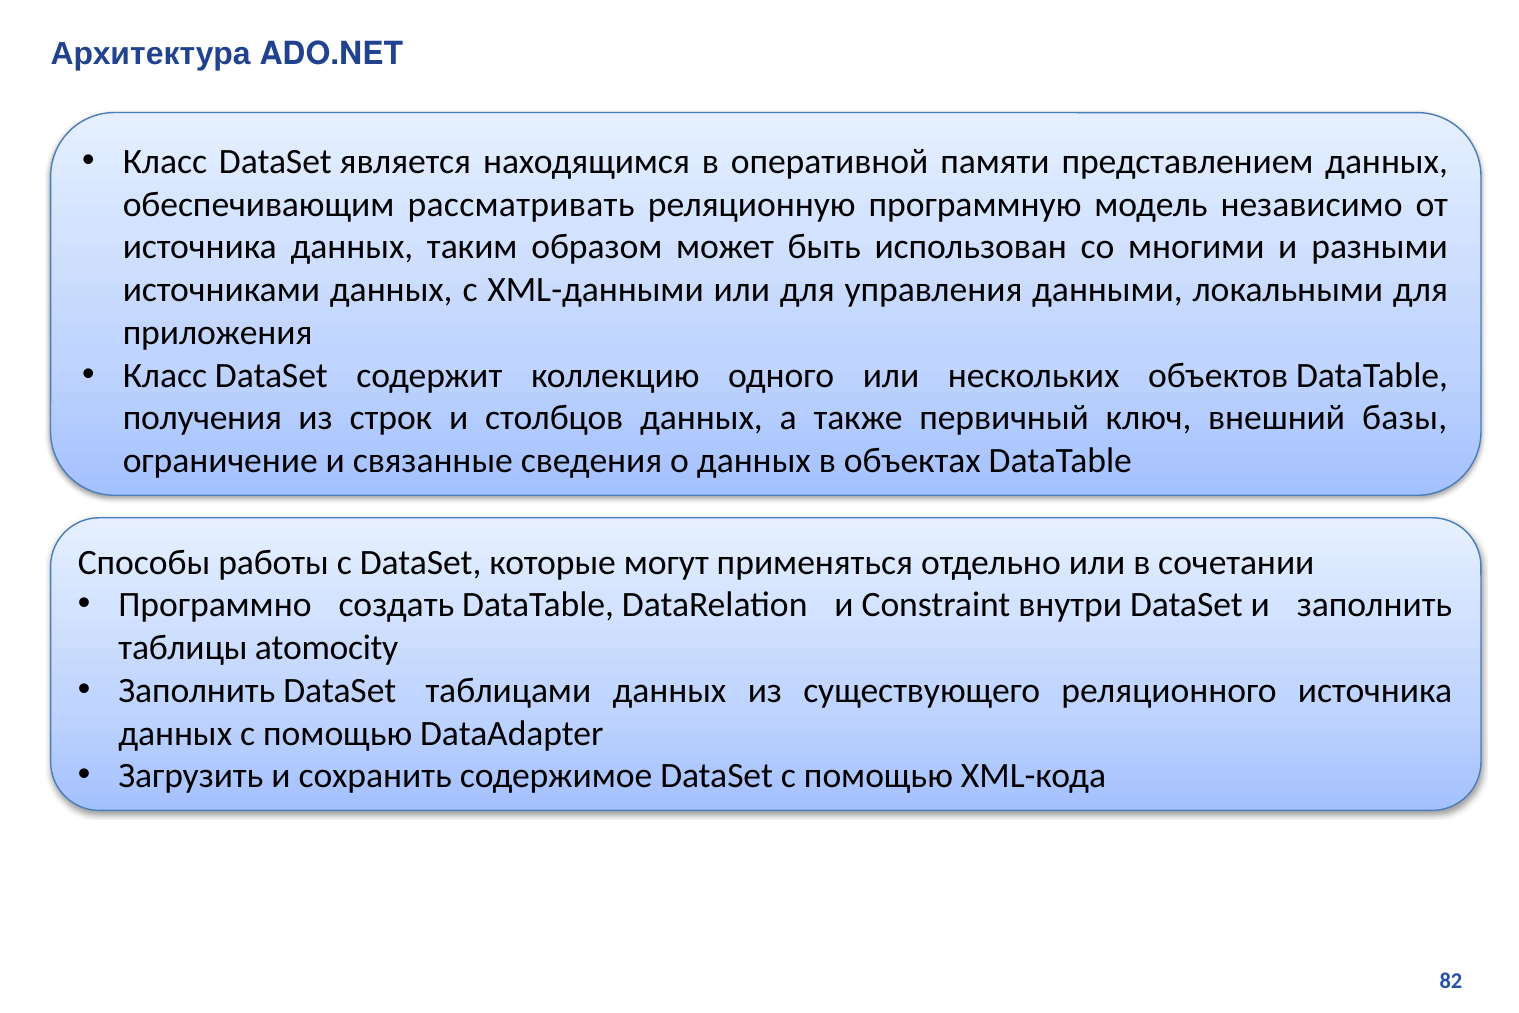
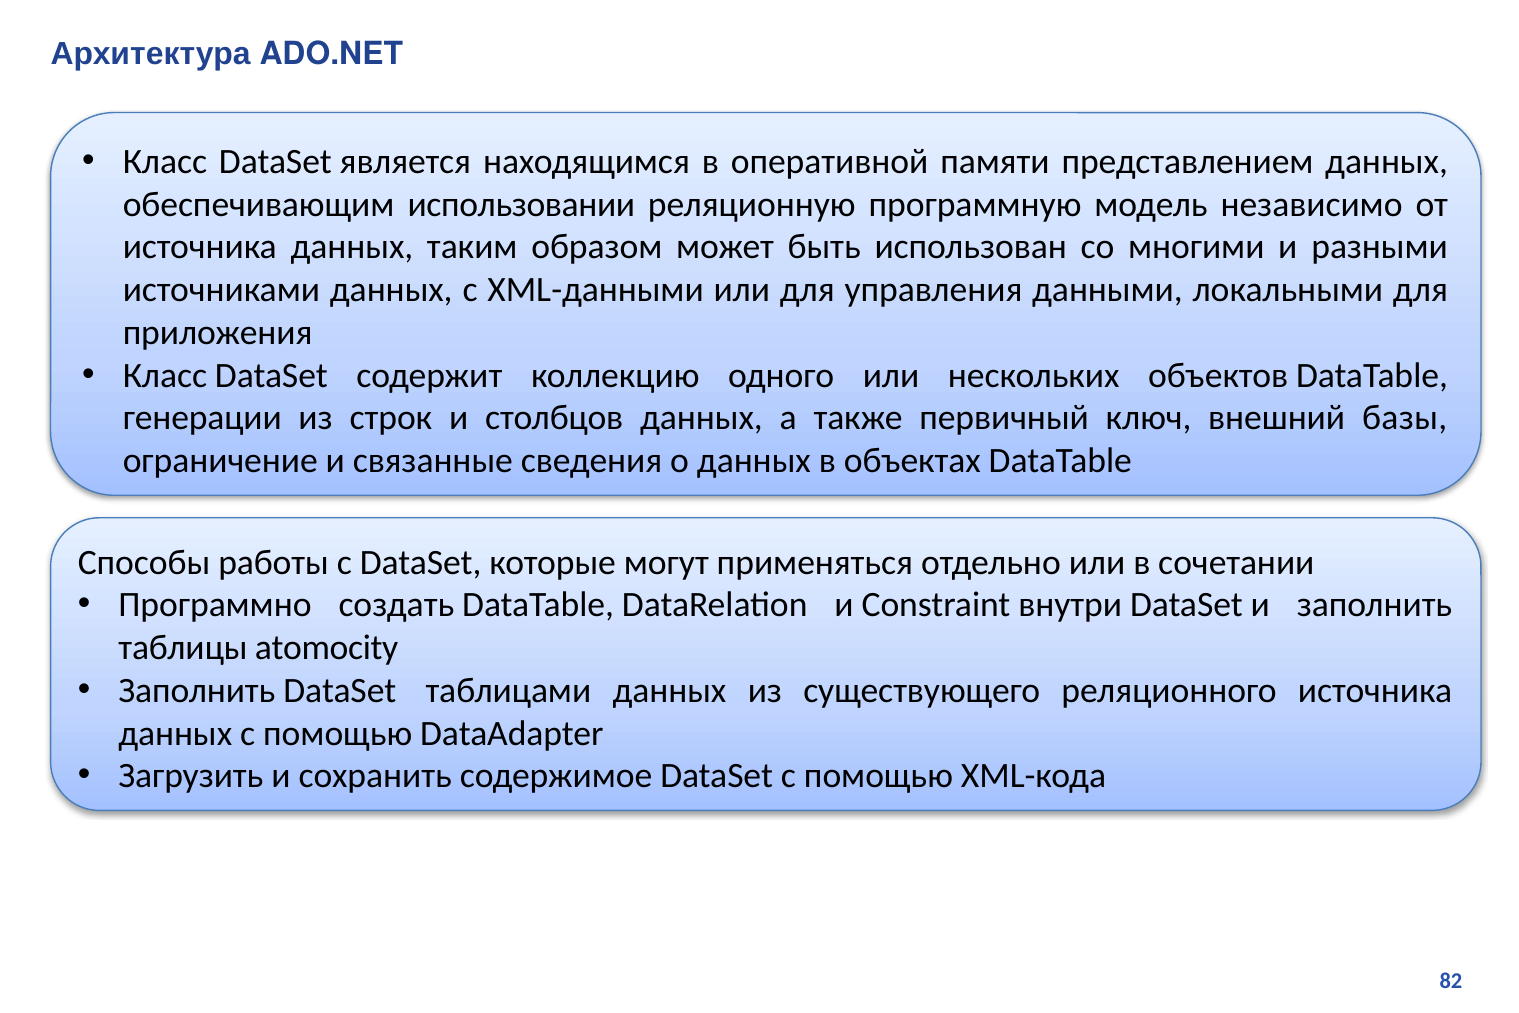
рассматривать: рассматривать -> использовании
получения: получения -> генерации
